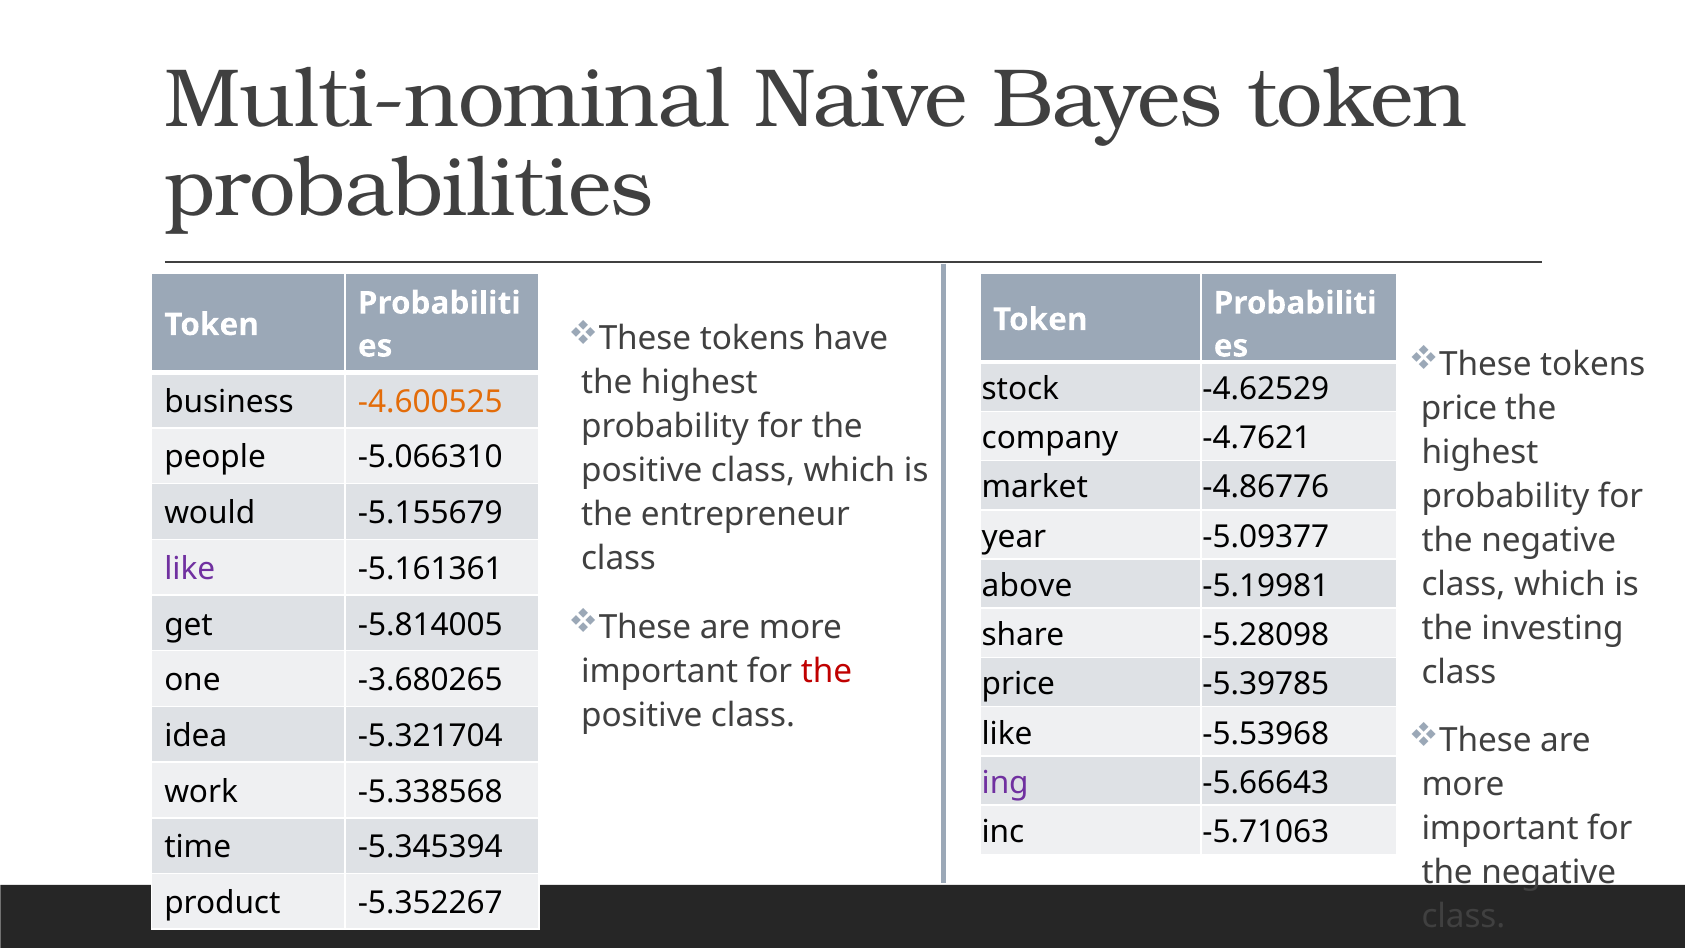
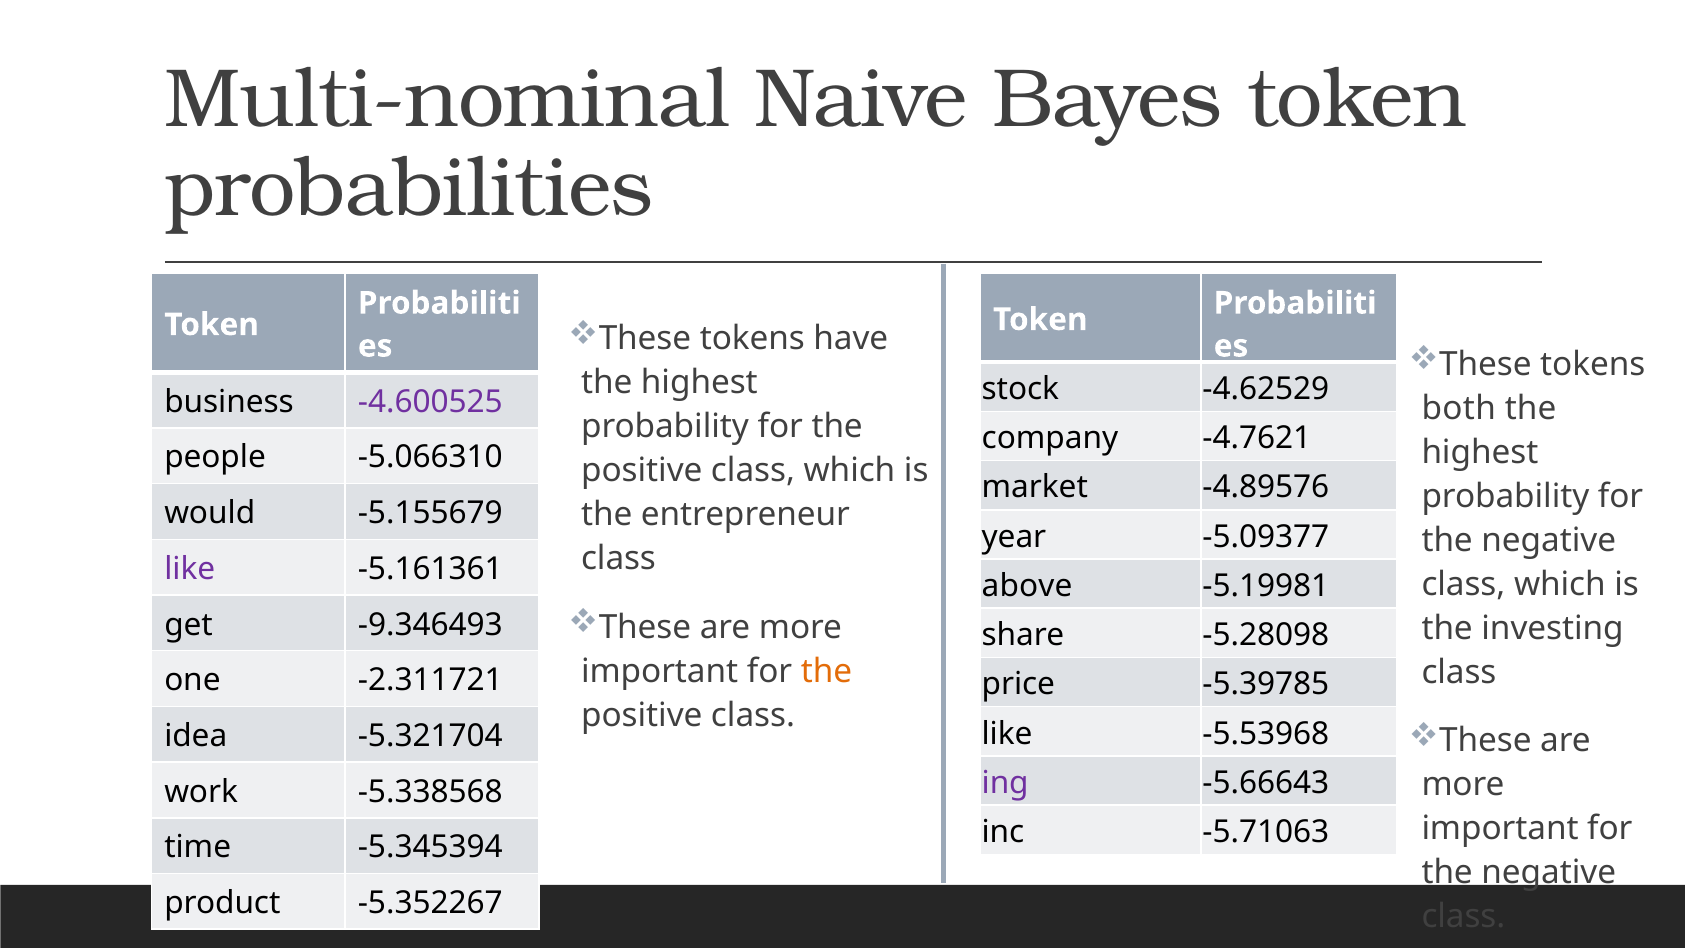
-4.600525 colour: orange -> purple
price at (1459, 408): price -> both
-4.86776: -4.86776 -> -4.89576
-5.814005: -5.814005 -> -9.346493
the at (826, 671) colour: red -> orange
-3.680265: -3.680265 -> -2.311721
